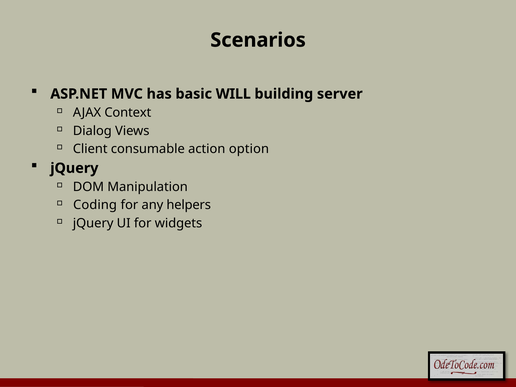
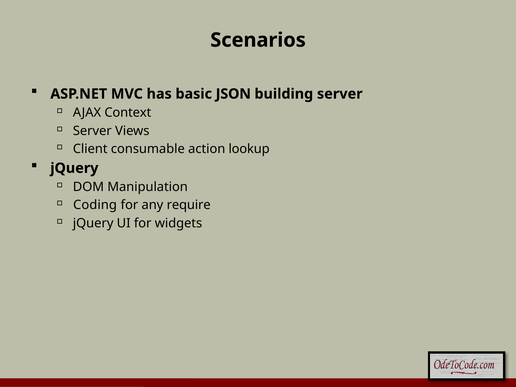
WILL: WILL -> JSON
Dialog at (92, 131): Dialog -> Server
option: option -> lookup
helpers: helpers -> require
